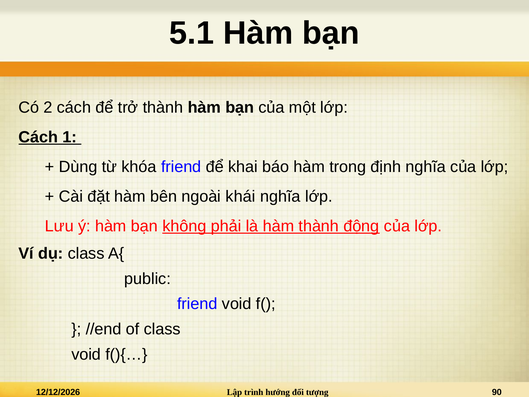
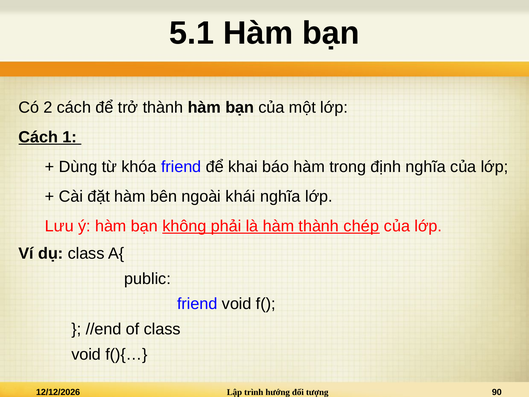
động: động -> chép
